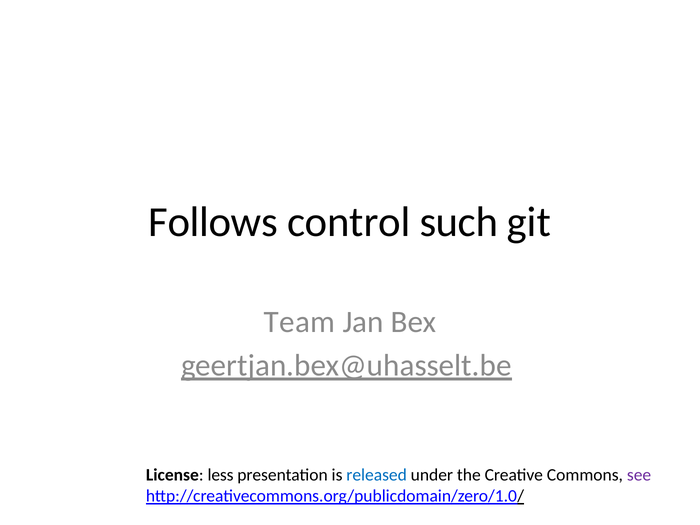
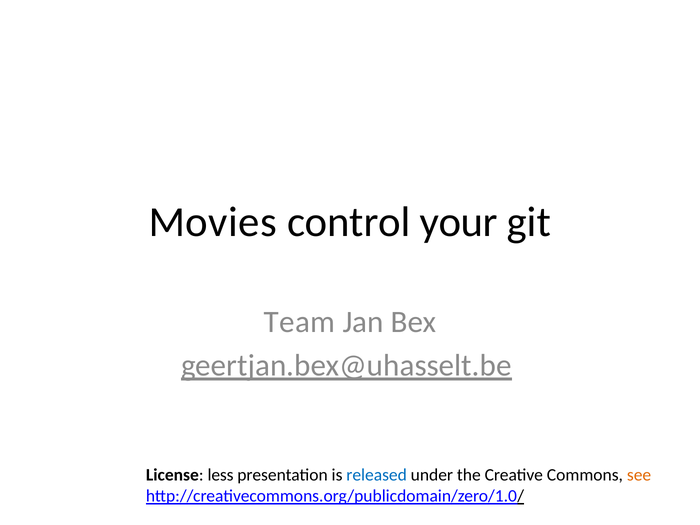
Follows: Follows -> Movies
such: such -> your
see colour: purple -> orange
